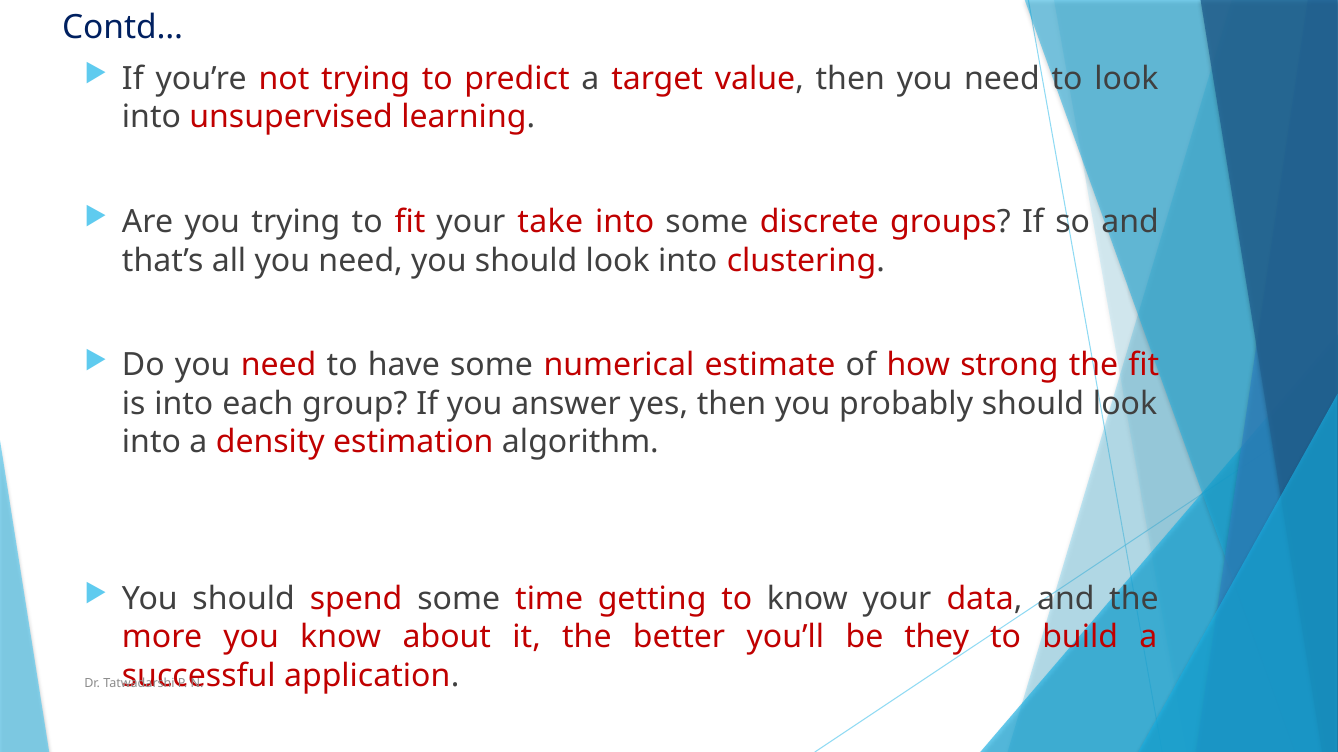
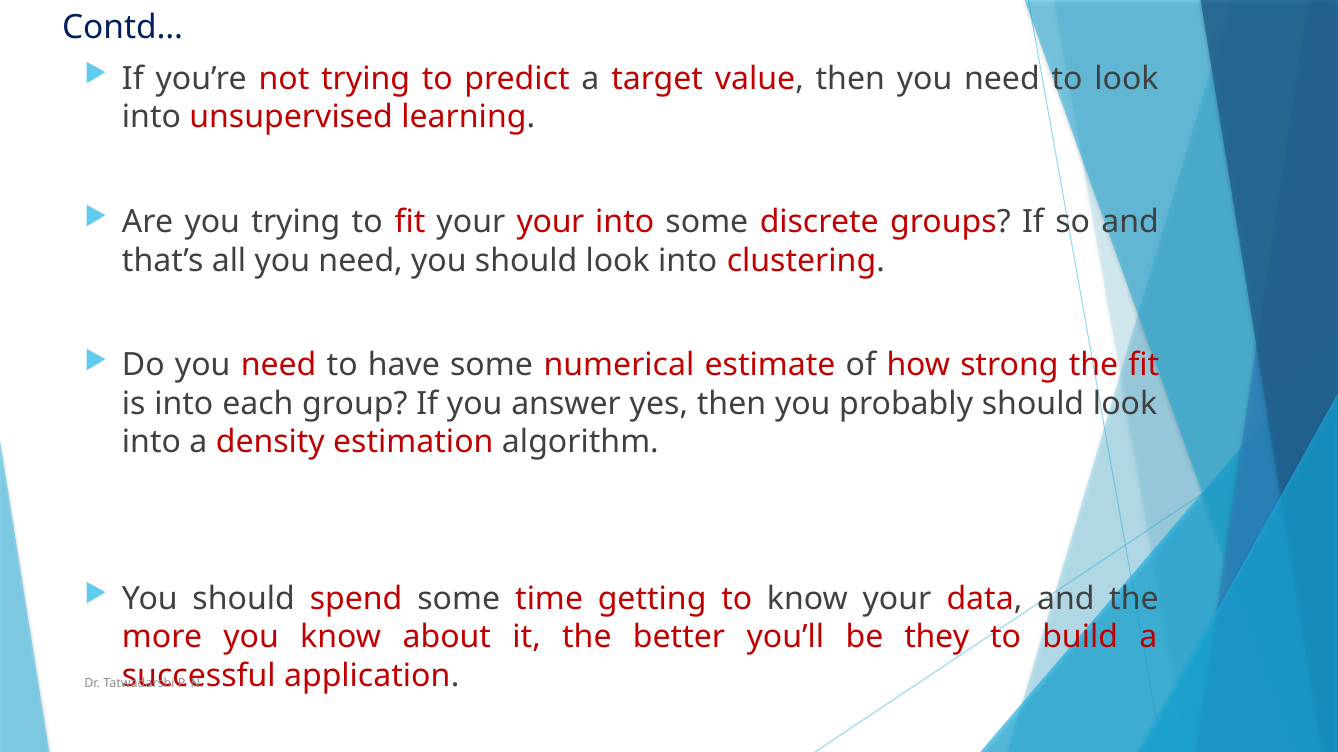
your take: take -> your
